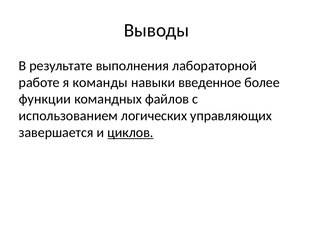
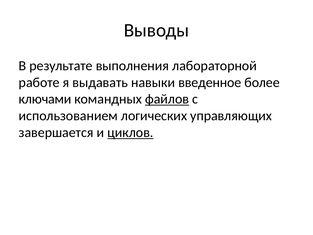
команды: команды -> выдавать
функции: функции -> ключами
файлов underline: none -> present
